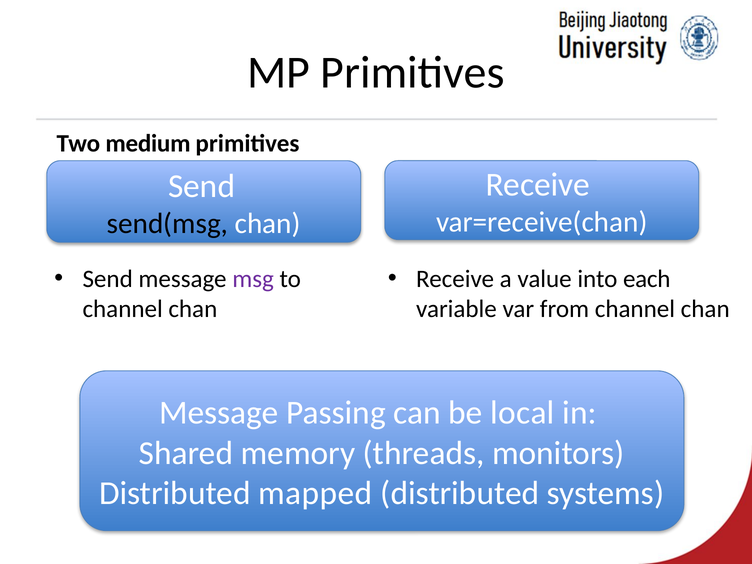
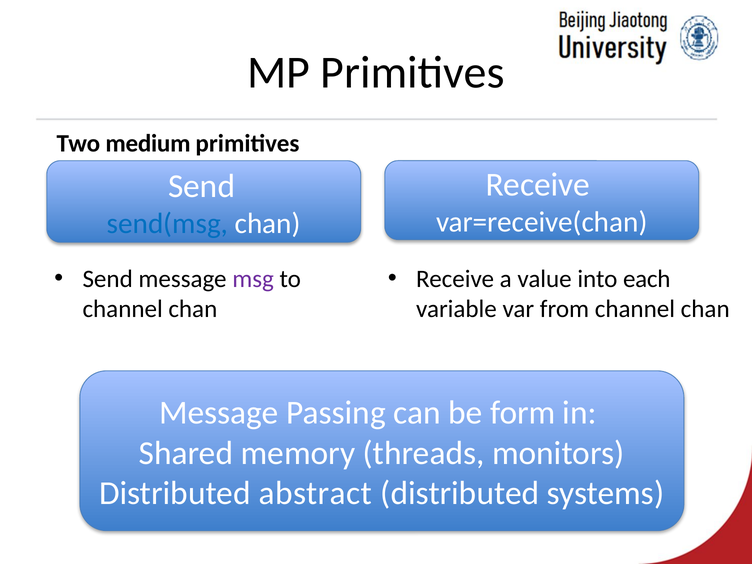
send(msg colour: black -> blue
local: local -> form
mapped: mapped -> abstract
